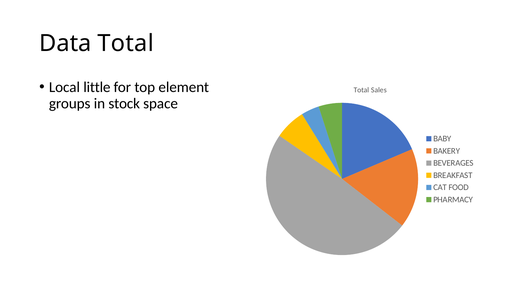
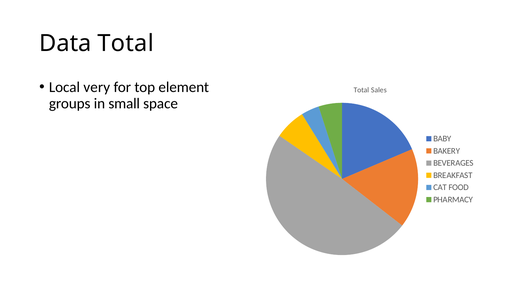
little: little -> very
stock: stock -> small
